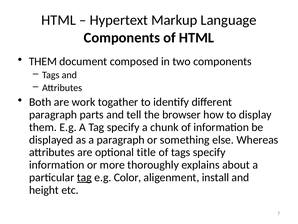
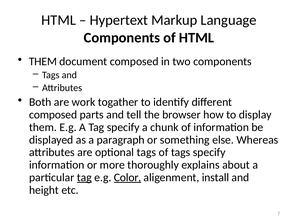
paragraph at (53, 114): paragraph -> composed
optional title: title -> tags
Color underline: none -> present
